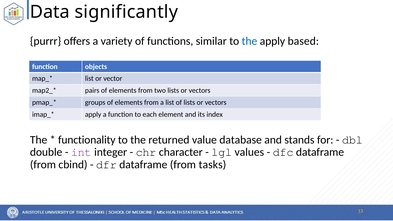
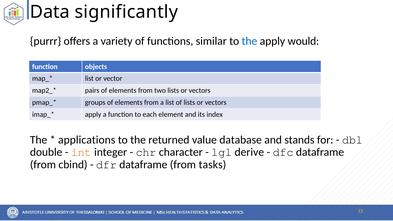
based: based -> would
functionality: functionality -> applications
int colour: purple -> orange
values: values -> derive
